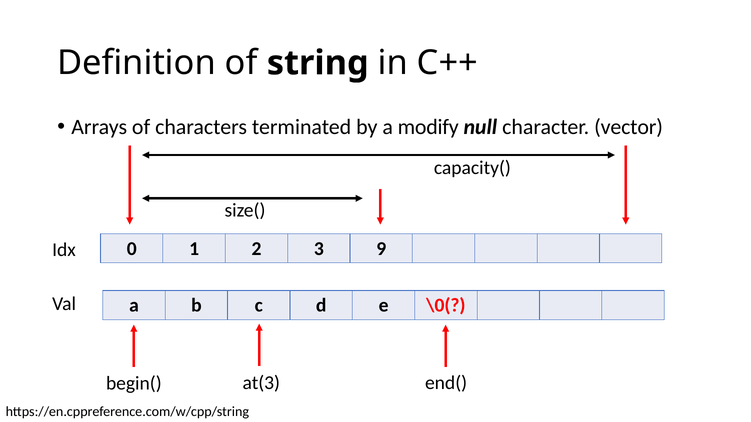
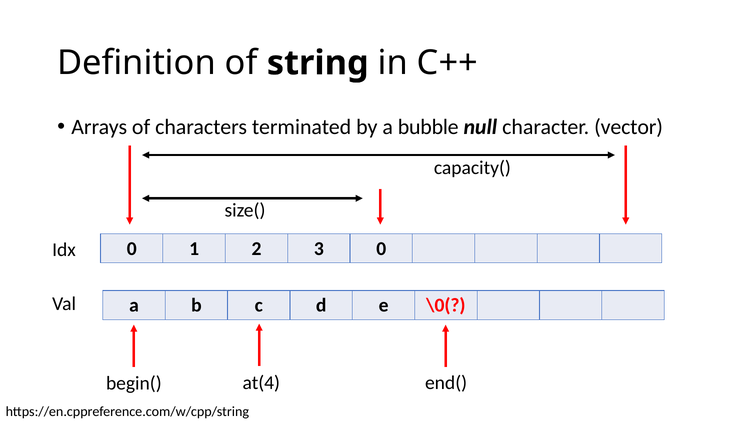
modify: modify -> bubble
3 9: 9 -> 0
at(3: at(3 -> at(4
